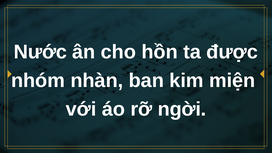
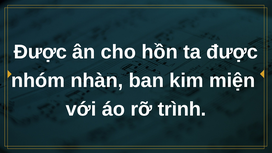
Nước at (40, 52): Nước -> Được
ngời: ngời -> trình
